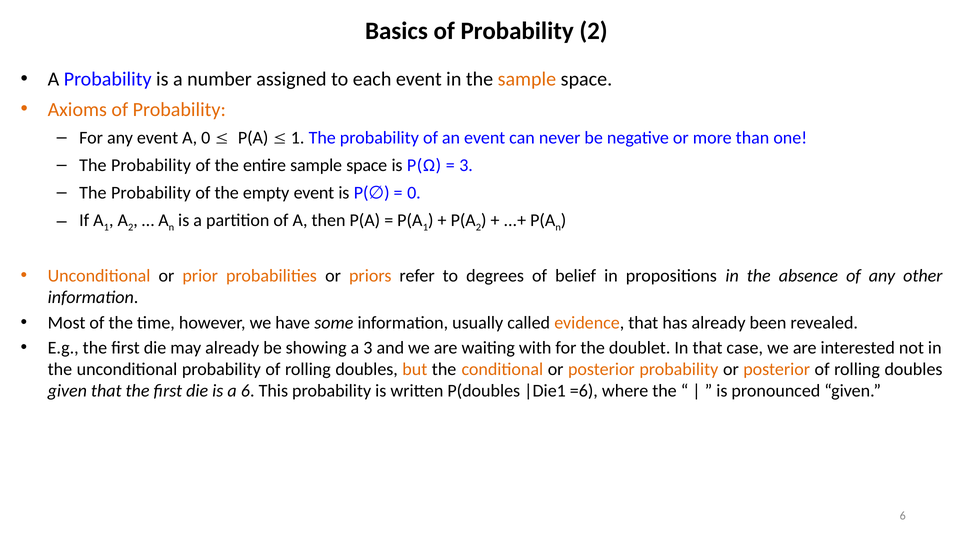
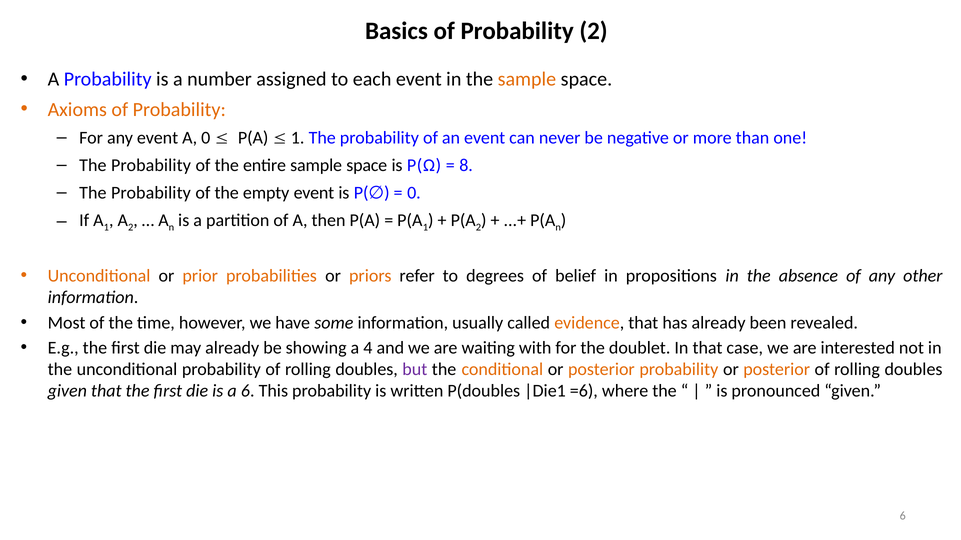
3 at (466, 165): 3 -> 8
a 3: 3 -> 4
but colour: orange -> purple
